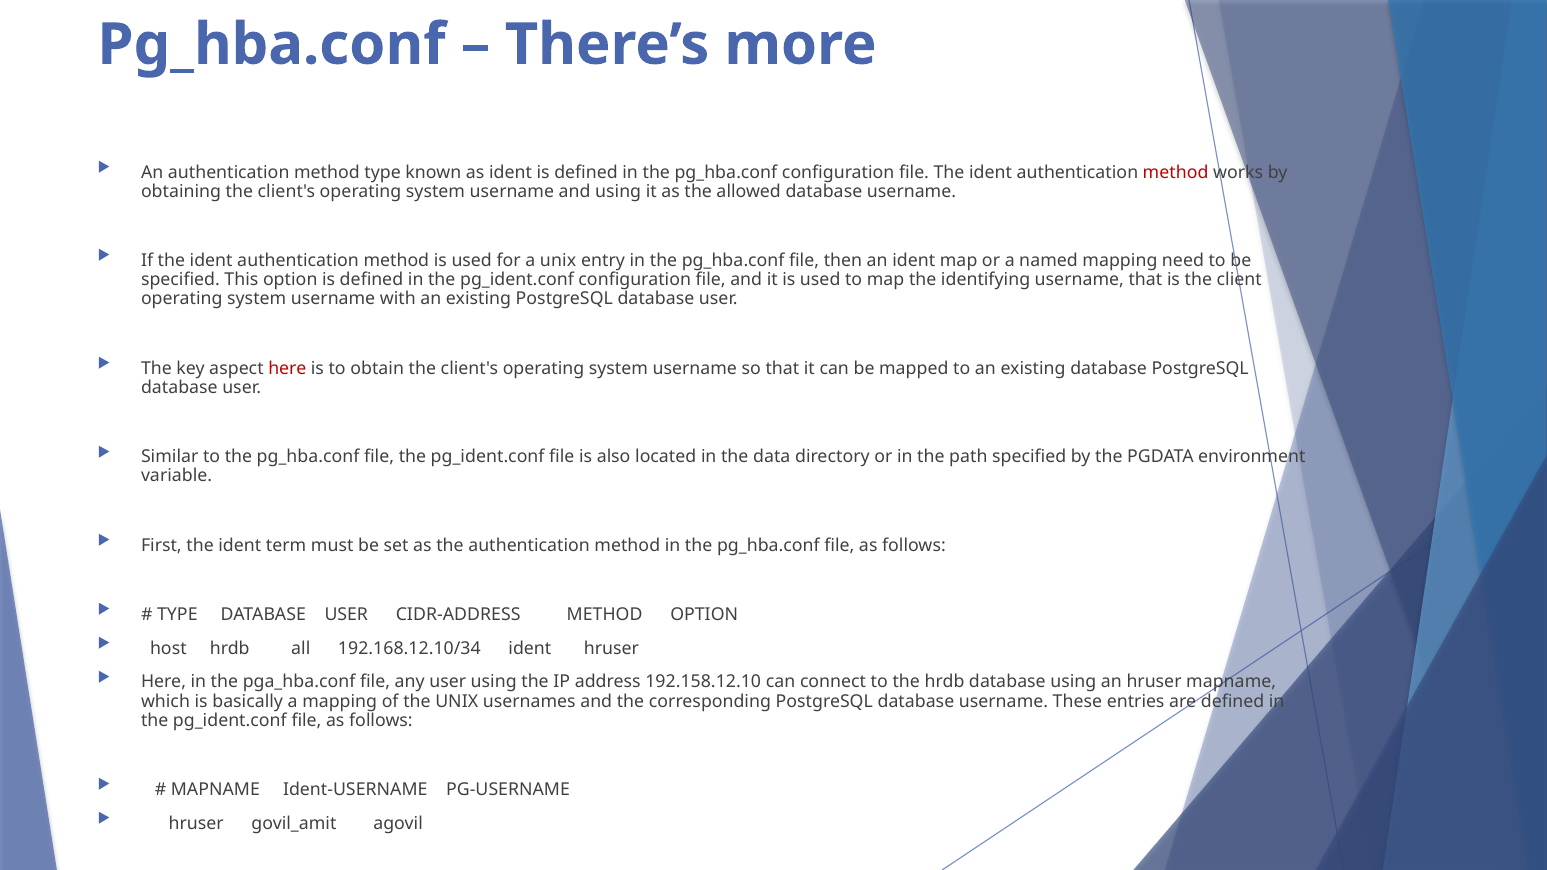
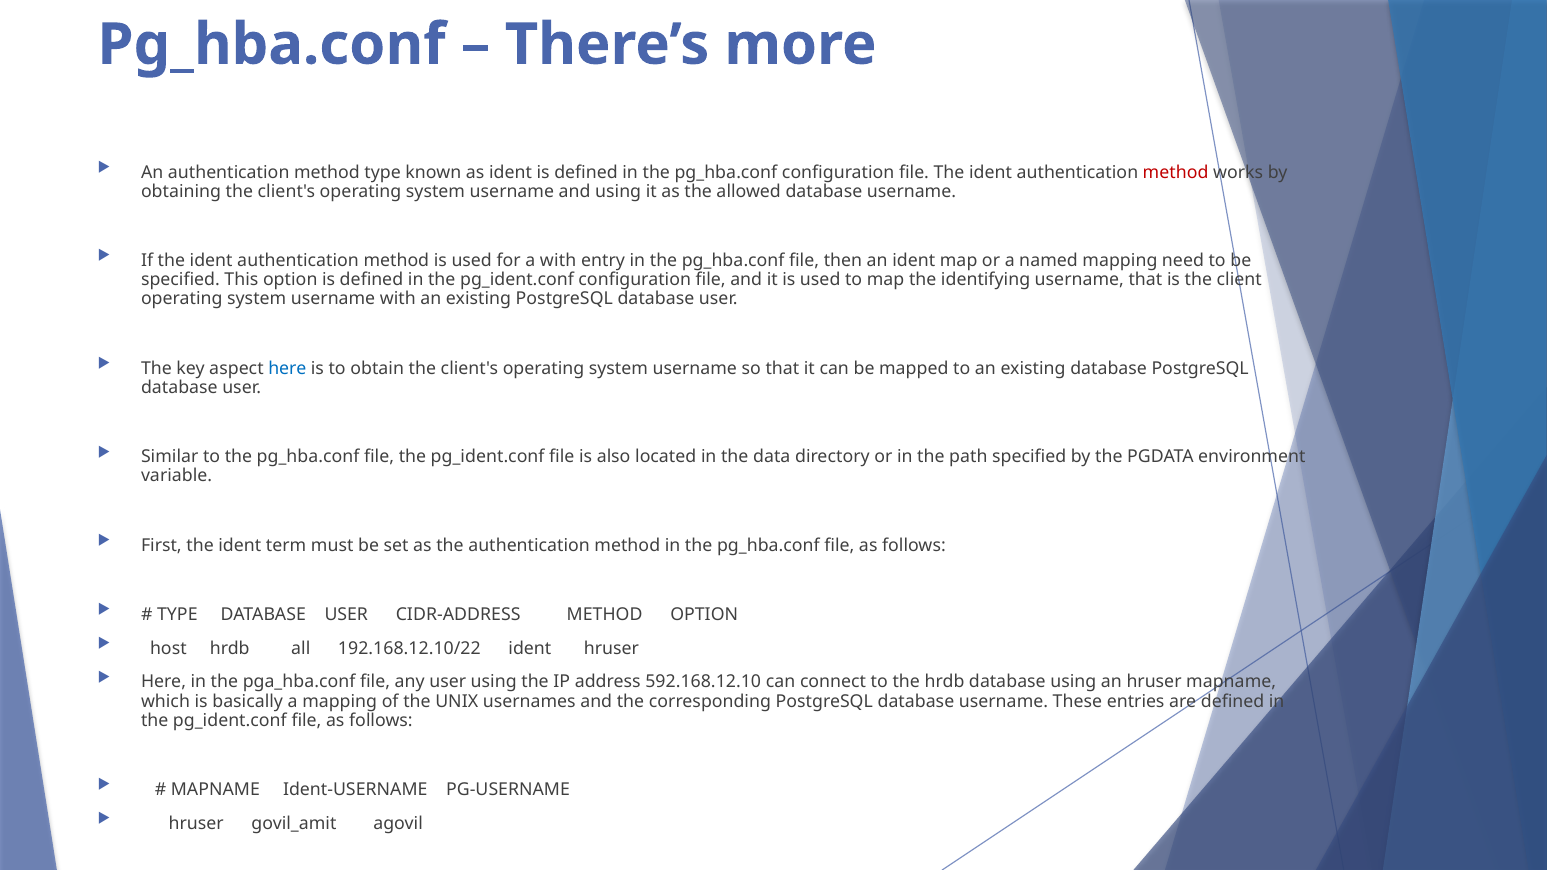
a unix: unix -> with
here at (287, 369) colour: red -> blue
192.168.12.10/34: 192.168.12.10/34 -> 192.168.12.10/22
192.158.12.10: 192.158.12.10 -> 592.168.12.10
